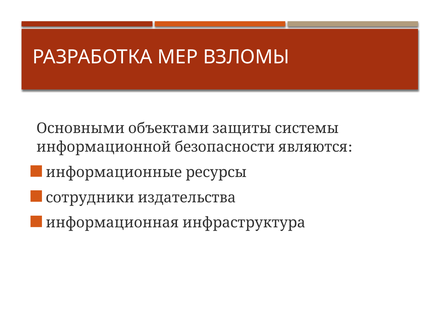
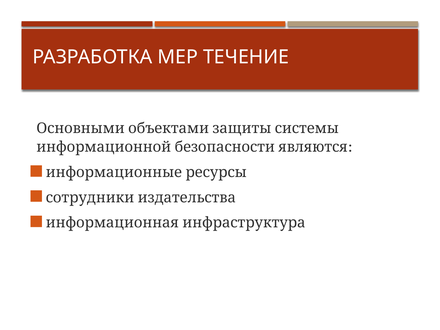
ВЗЛОМЫ: ВЗЛОМЫ -> ТЕЧЕНИЕ
